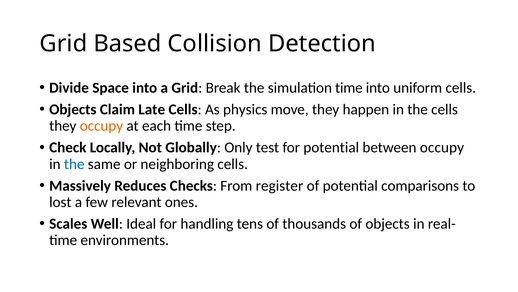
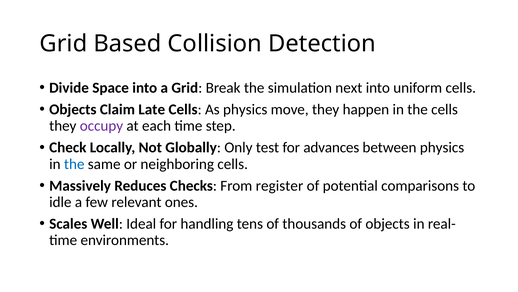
simulation time: time -> next
occupy at (101, 126) colour: orange -> purple
for potential: potential -> advances
between occupy: occupy -> physics
lost: lost -> idle
